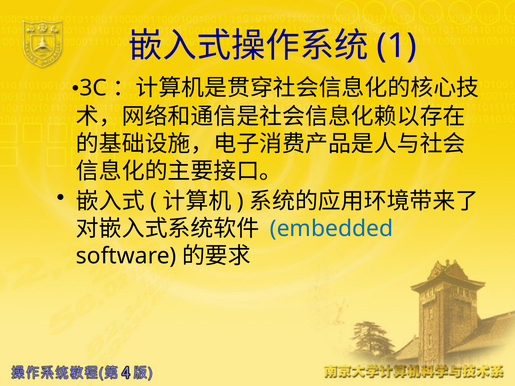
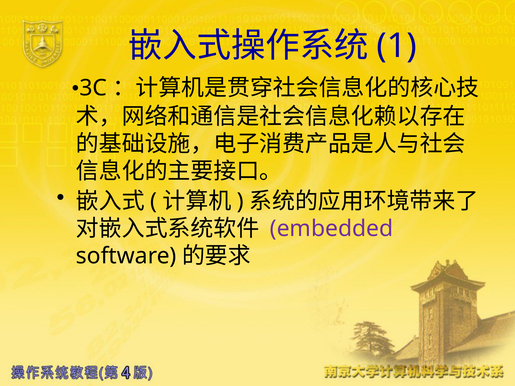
embedded colour: blue -> purple
